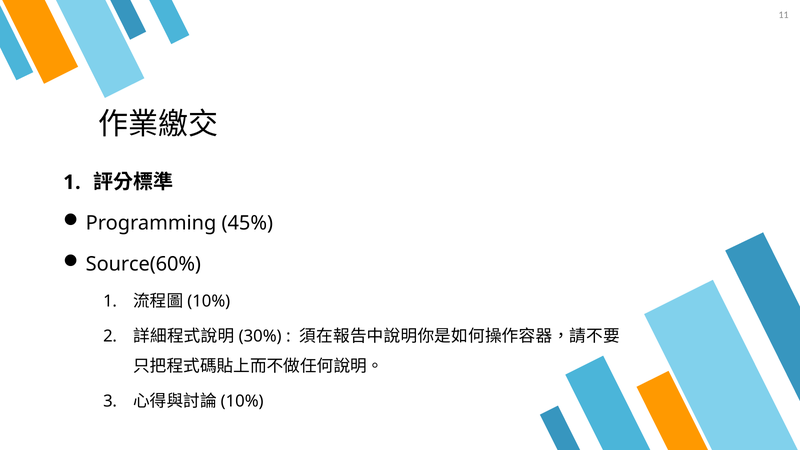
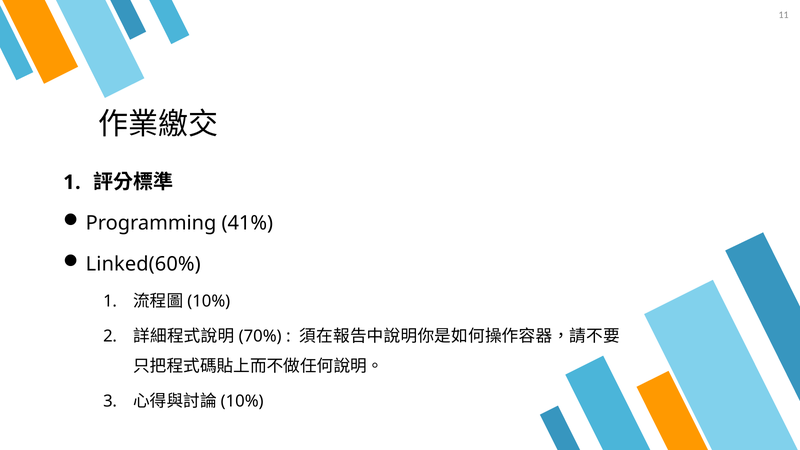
45%: 45% -> 41%
Source(60%: Source(60% -> Linked(60%
30%: 30% -> 70%
